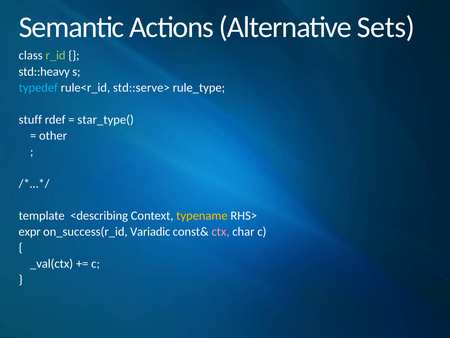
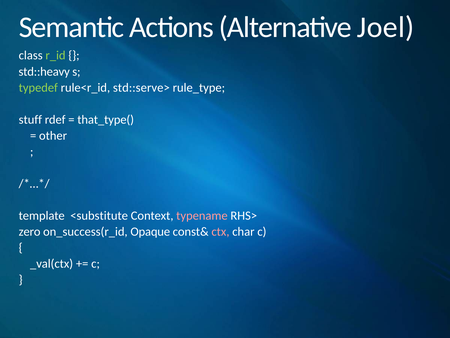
Sets: Sets -> Joel
typedef colour: light blue -> light green
star_type(: star_type( -> that_type(
<describing: <describing -> <substitute
typename colour: yellow -> pink
expr: expr -> zero
Variadic: Variadic -> Opaque
